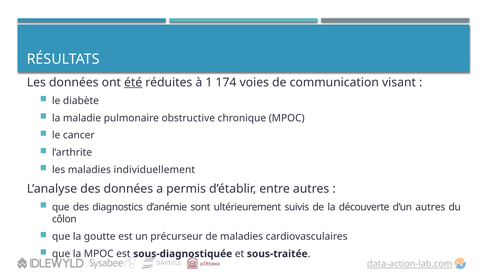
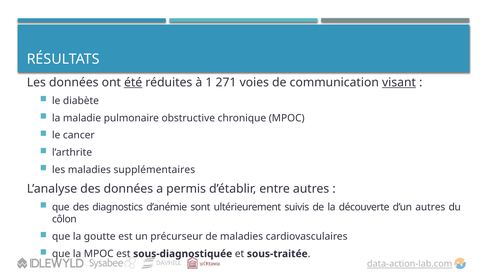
174: 174 -> 271
visant underline: none -> present
individuellement: individuellement -> supplémentaires
